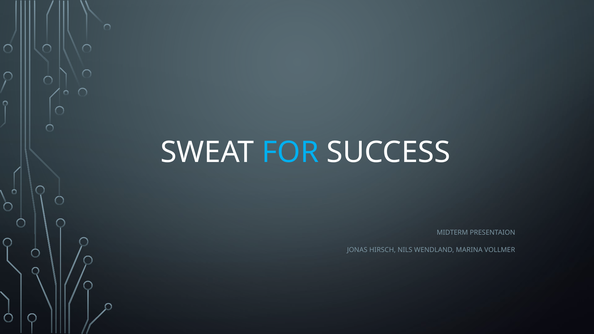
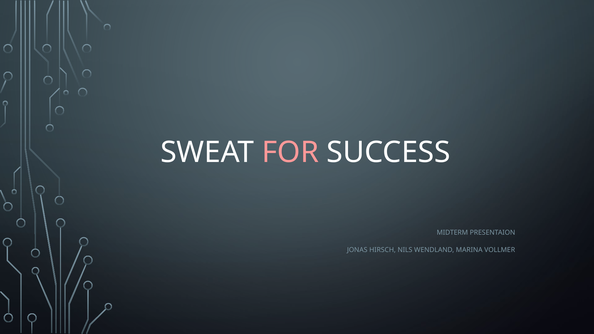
FOR colour: light blue -> pink
